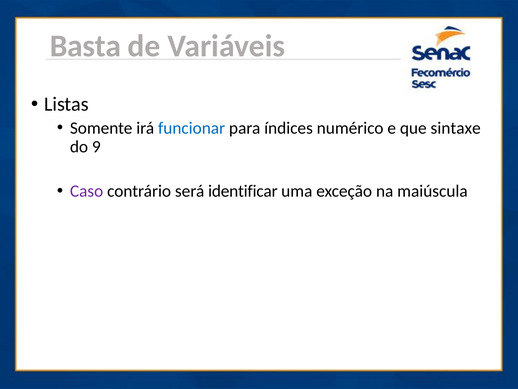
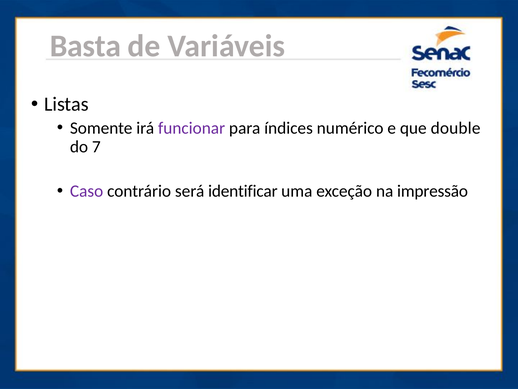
funcionar colour: blue -> purple
sintaxe: sintaxe -> double
9: 9 -> 7
maiúscula: maiúscula -> impressão
